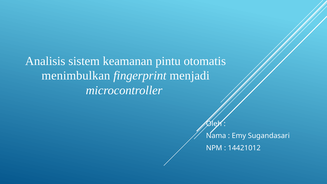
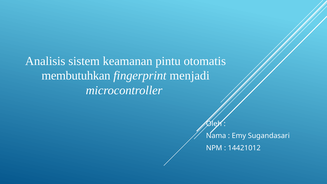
menimbulkan: menimbulkan -> membutuhkan
